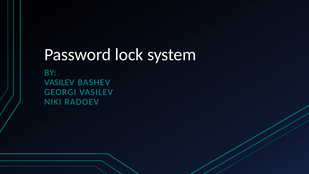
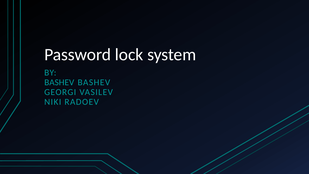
VASILEV at (59, 82): VASILEV -> BASHEV
